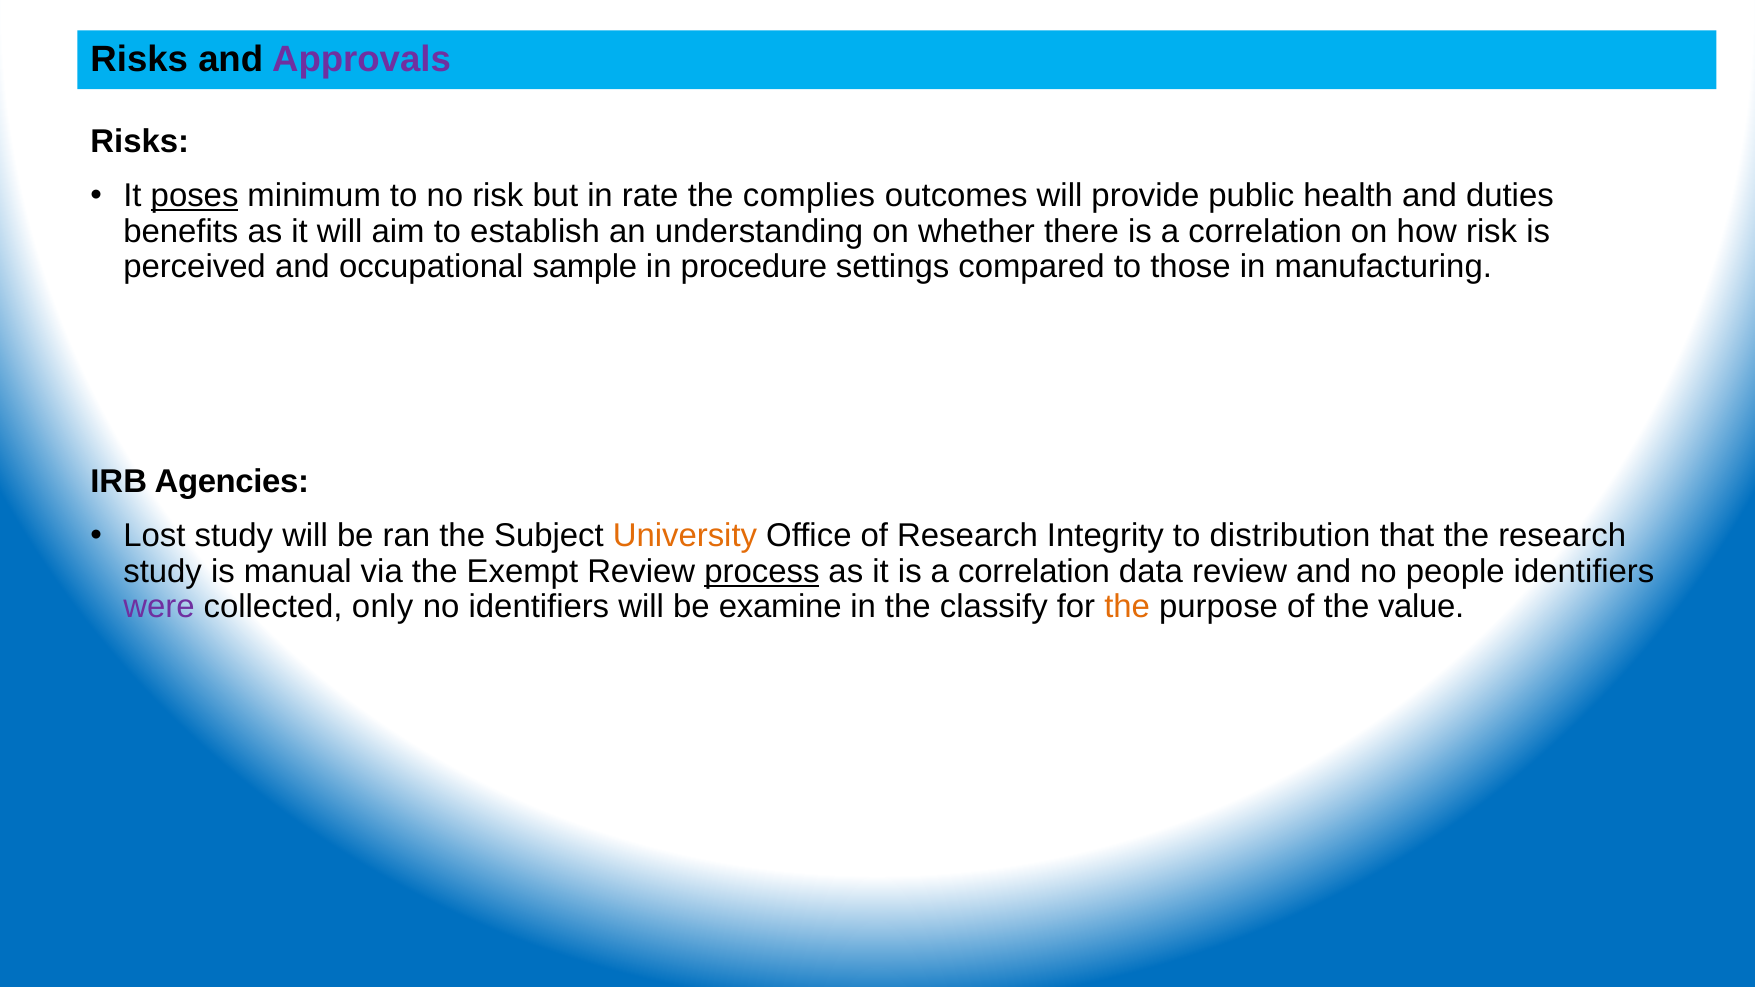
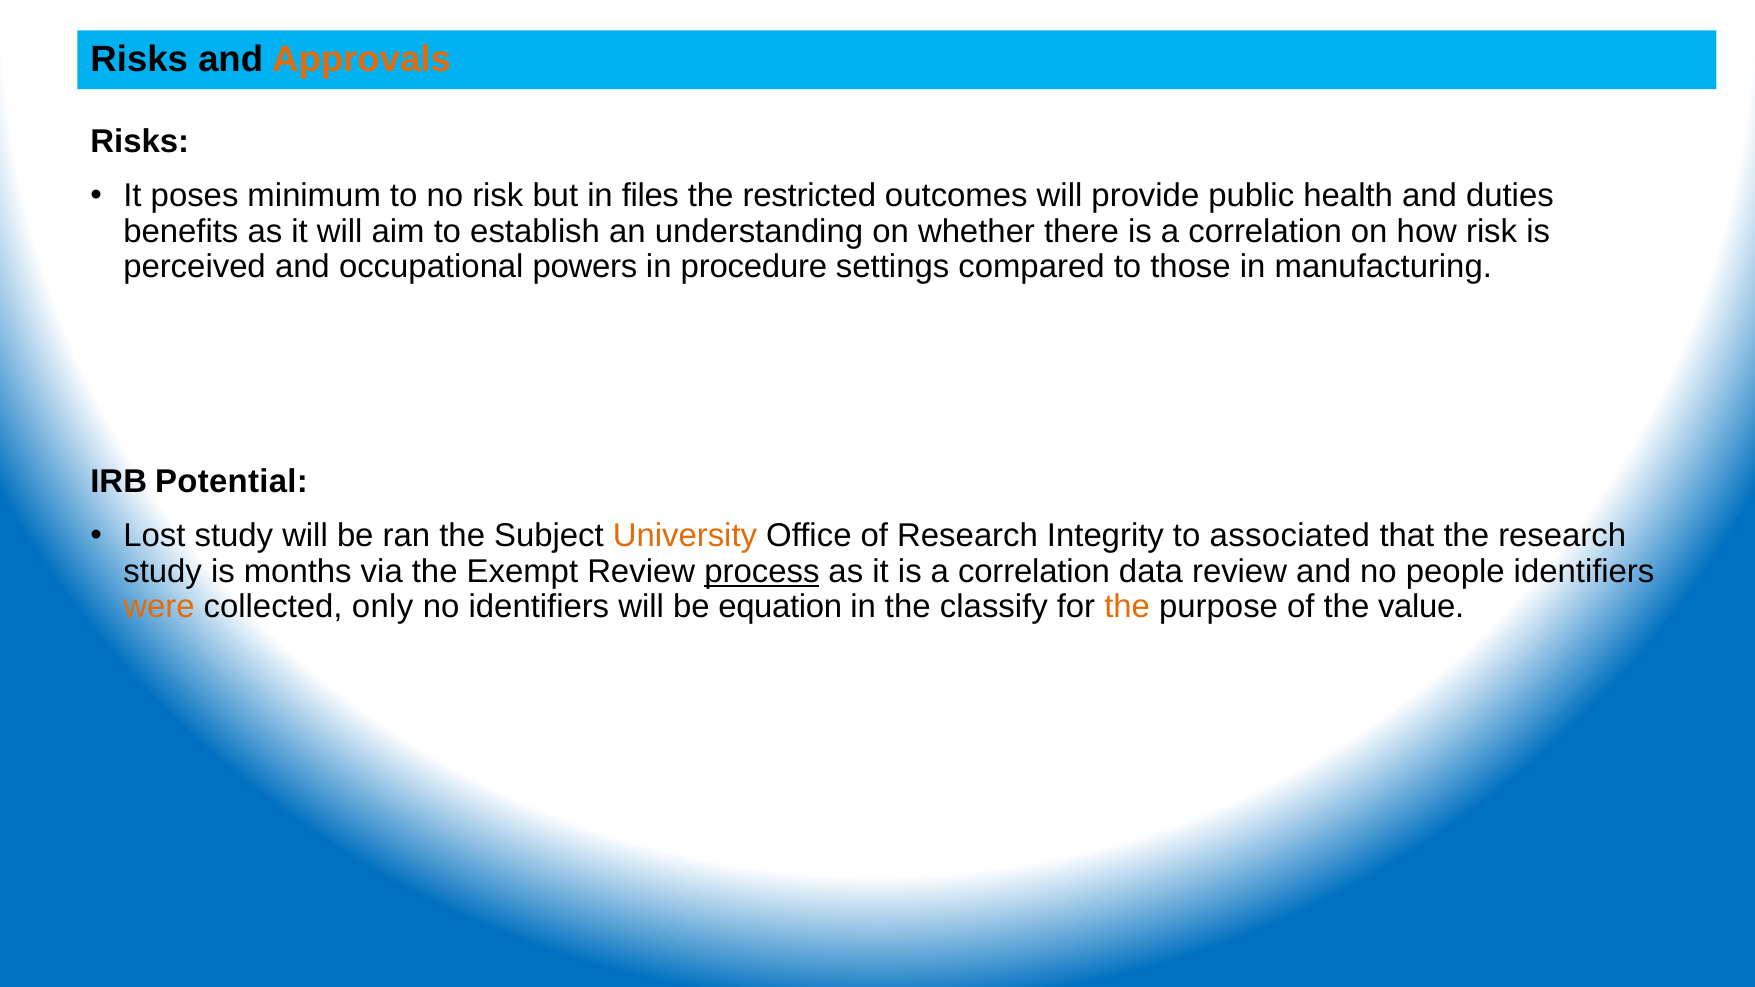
Approvals colour: purple -> orange
poses underline: present -> none
rate: rate -> files
complies: complies -> restricted
sample: sample -> powers
Agencies: Agencies -> Potential
distribution: distribution -> associated
manual: manual -> months
were colour: purple -> orange
examine: examine -> equation
